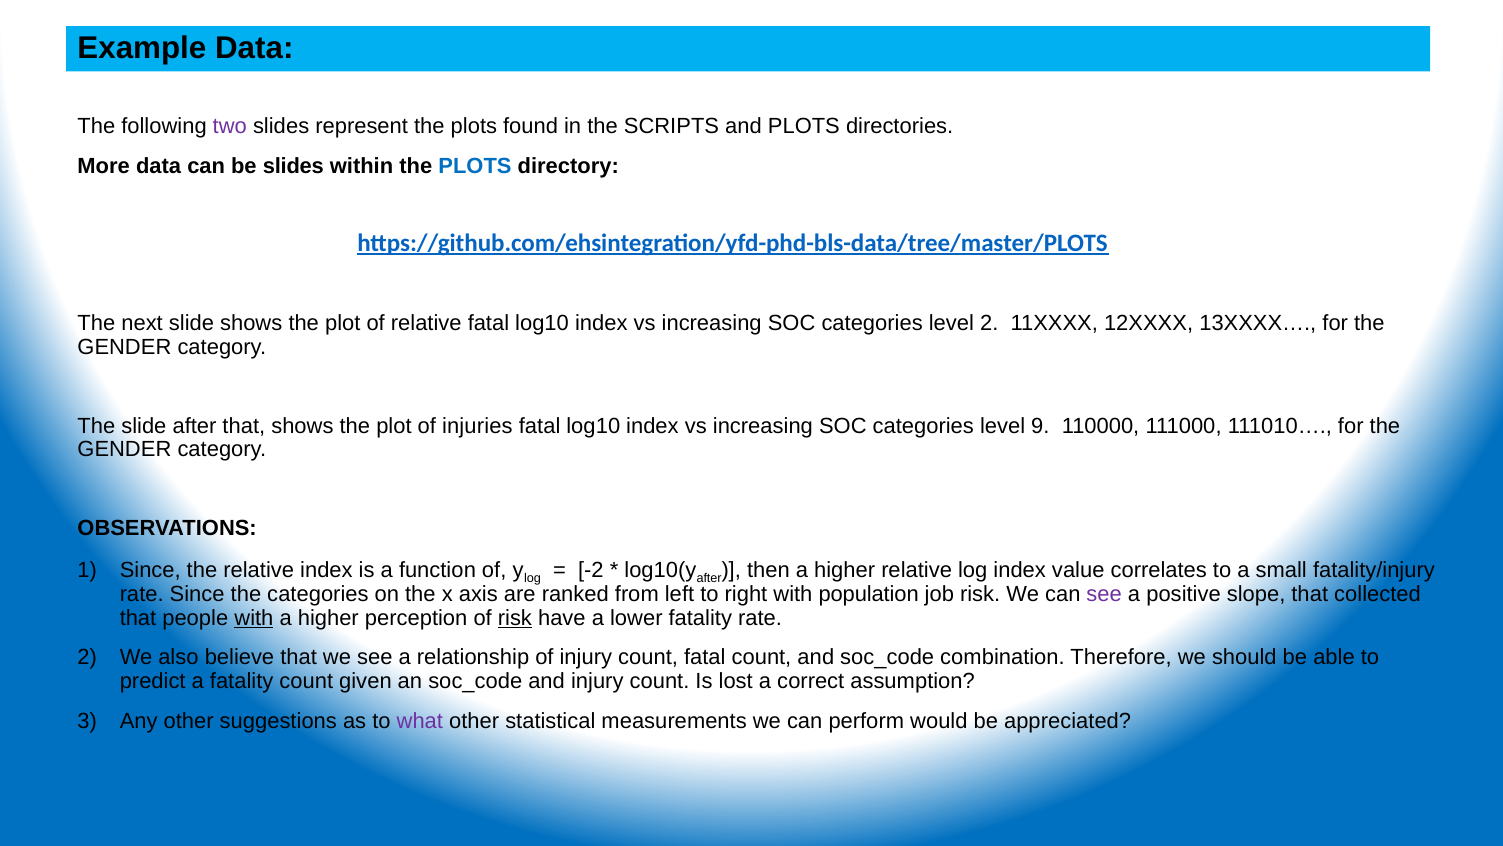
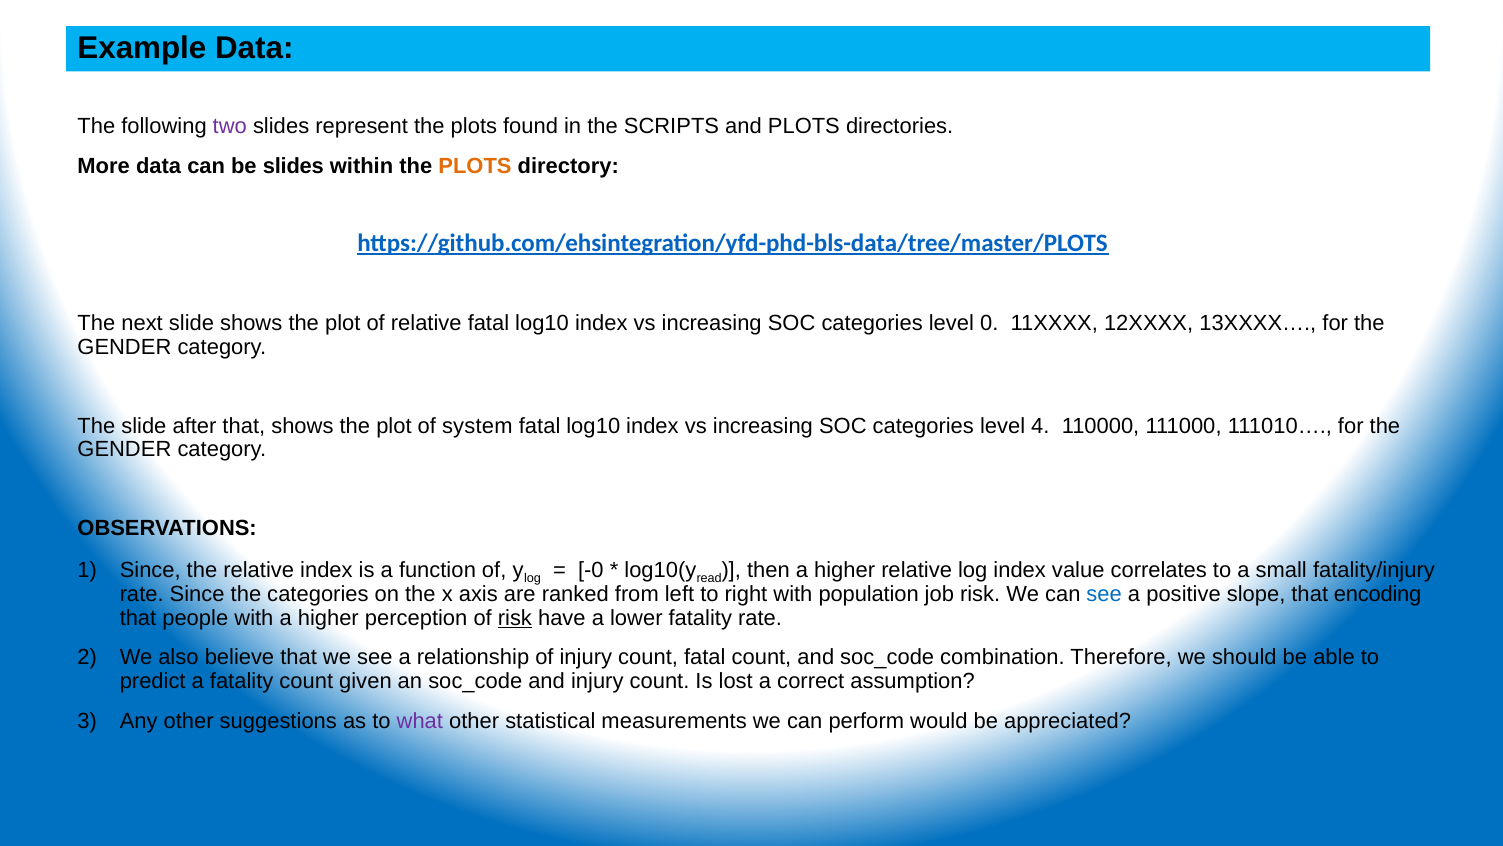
PLOTS at (475, 166) colour: blue -> orange
level 2: 2 -> 0
injuries: injuries -> system
9: 9 -> 4
-2: -2 -> -0
after at (709, 578): after -> read
see at (1104, 594) colour: purple -> blue
collected: collected -> encoding
with at (254, 618) underline: present -> none
